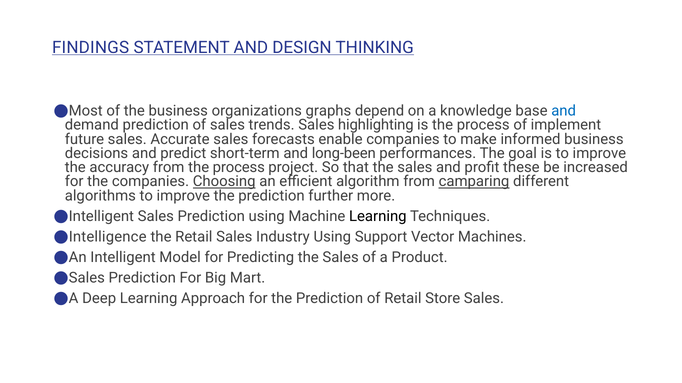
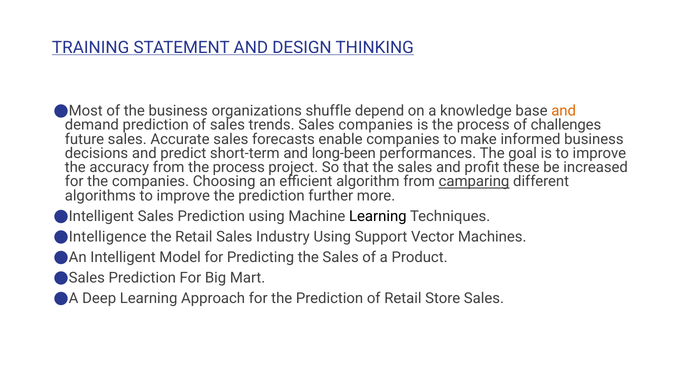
FINDINGS: FINDINGS -> TRAINING
graphs: graphs -> shuffle
and at (564, 111) colour: blue -> orange
Sales highlighting: highlighting -> companies
implement: implement -> challenges
Choosing underline: present -> none
